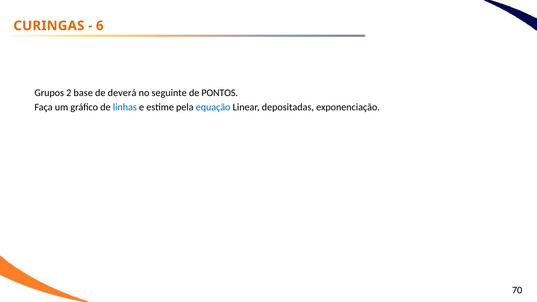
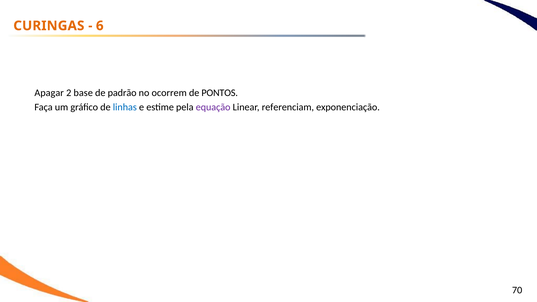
Grupos: Grupos -> Apagar
deverá: deverá -> padrão
seguinte: seguinte -> ocorrem
equação colour: blue -> purple
depositadas: depositadas -> referenciam
